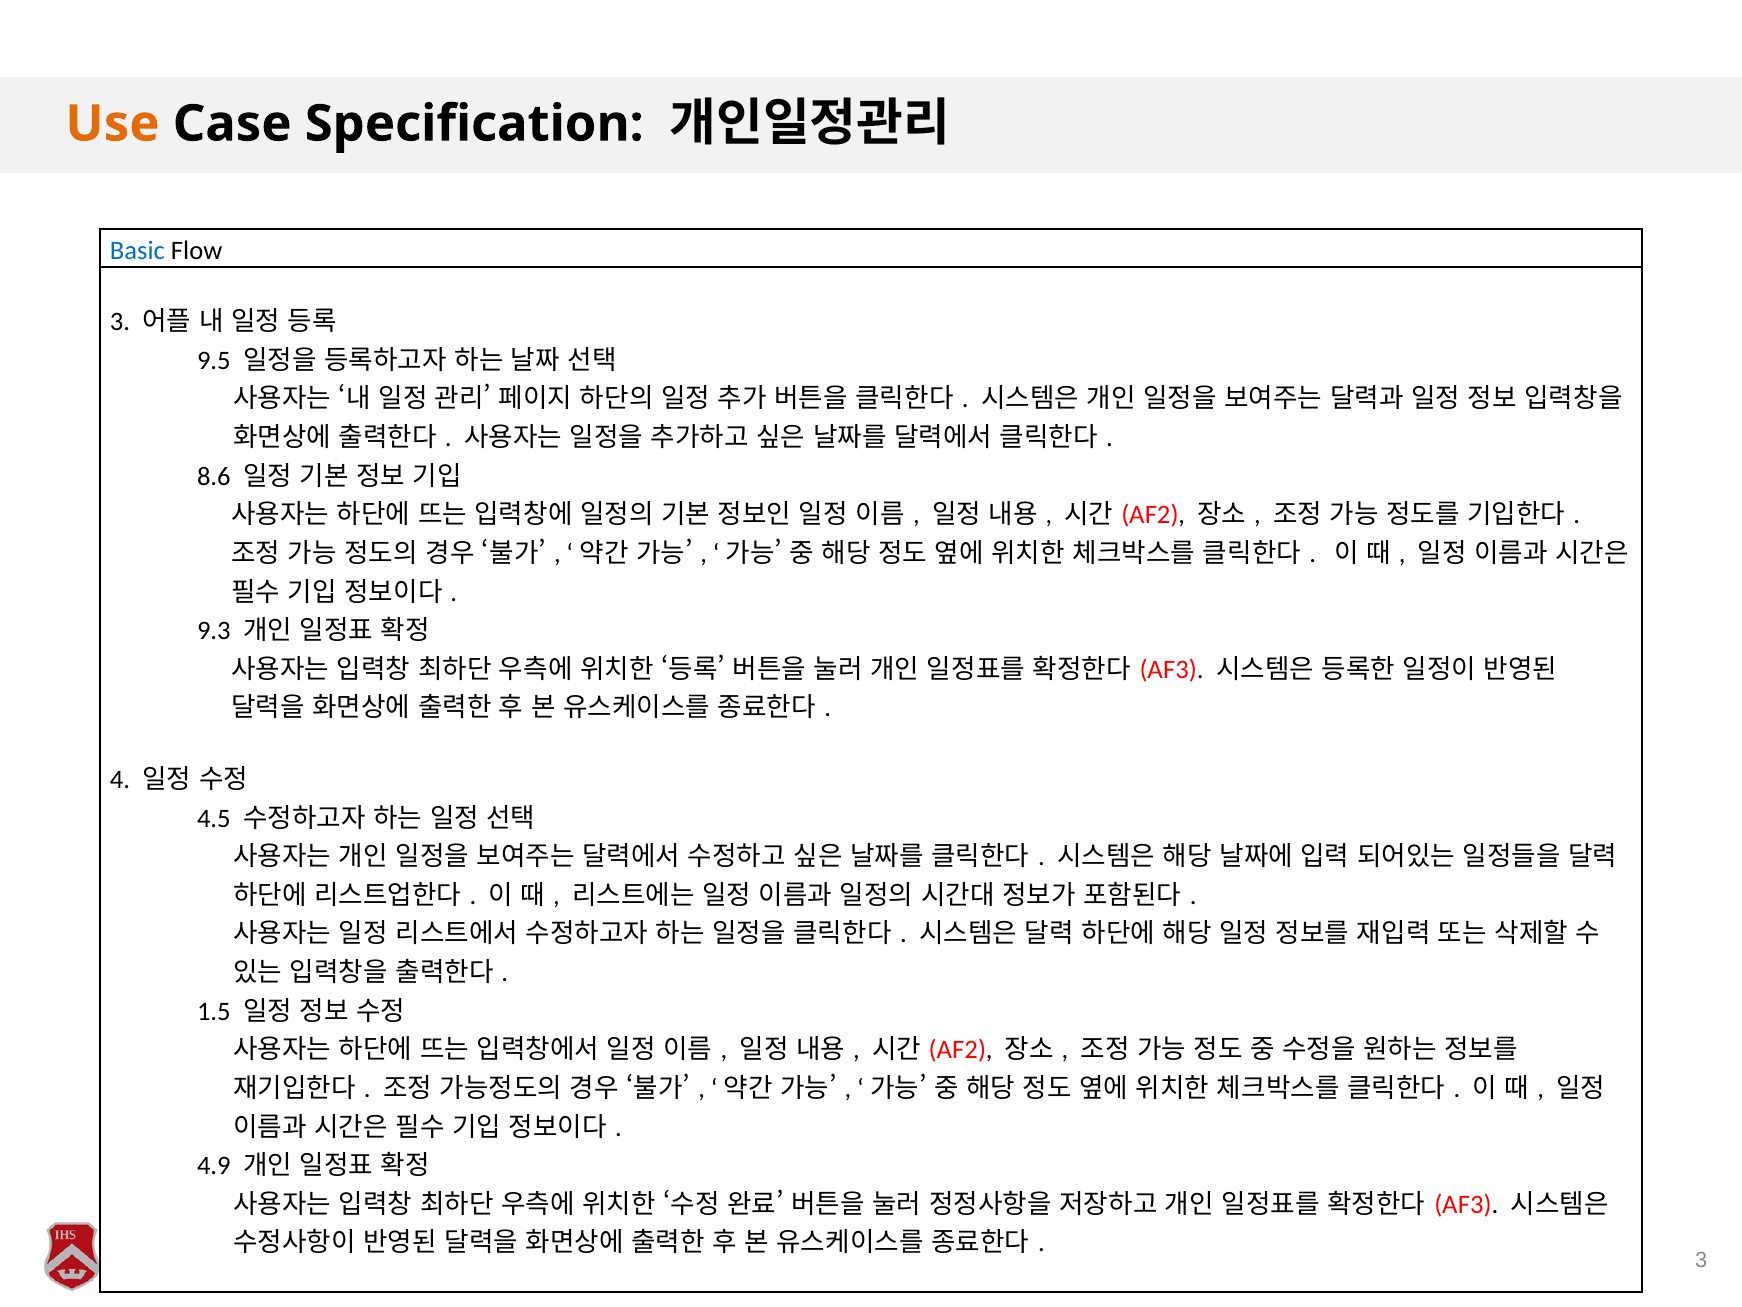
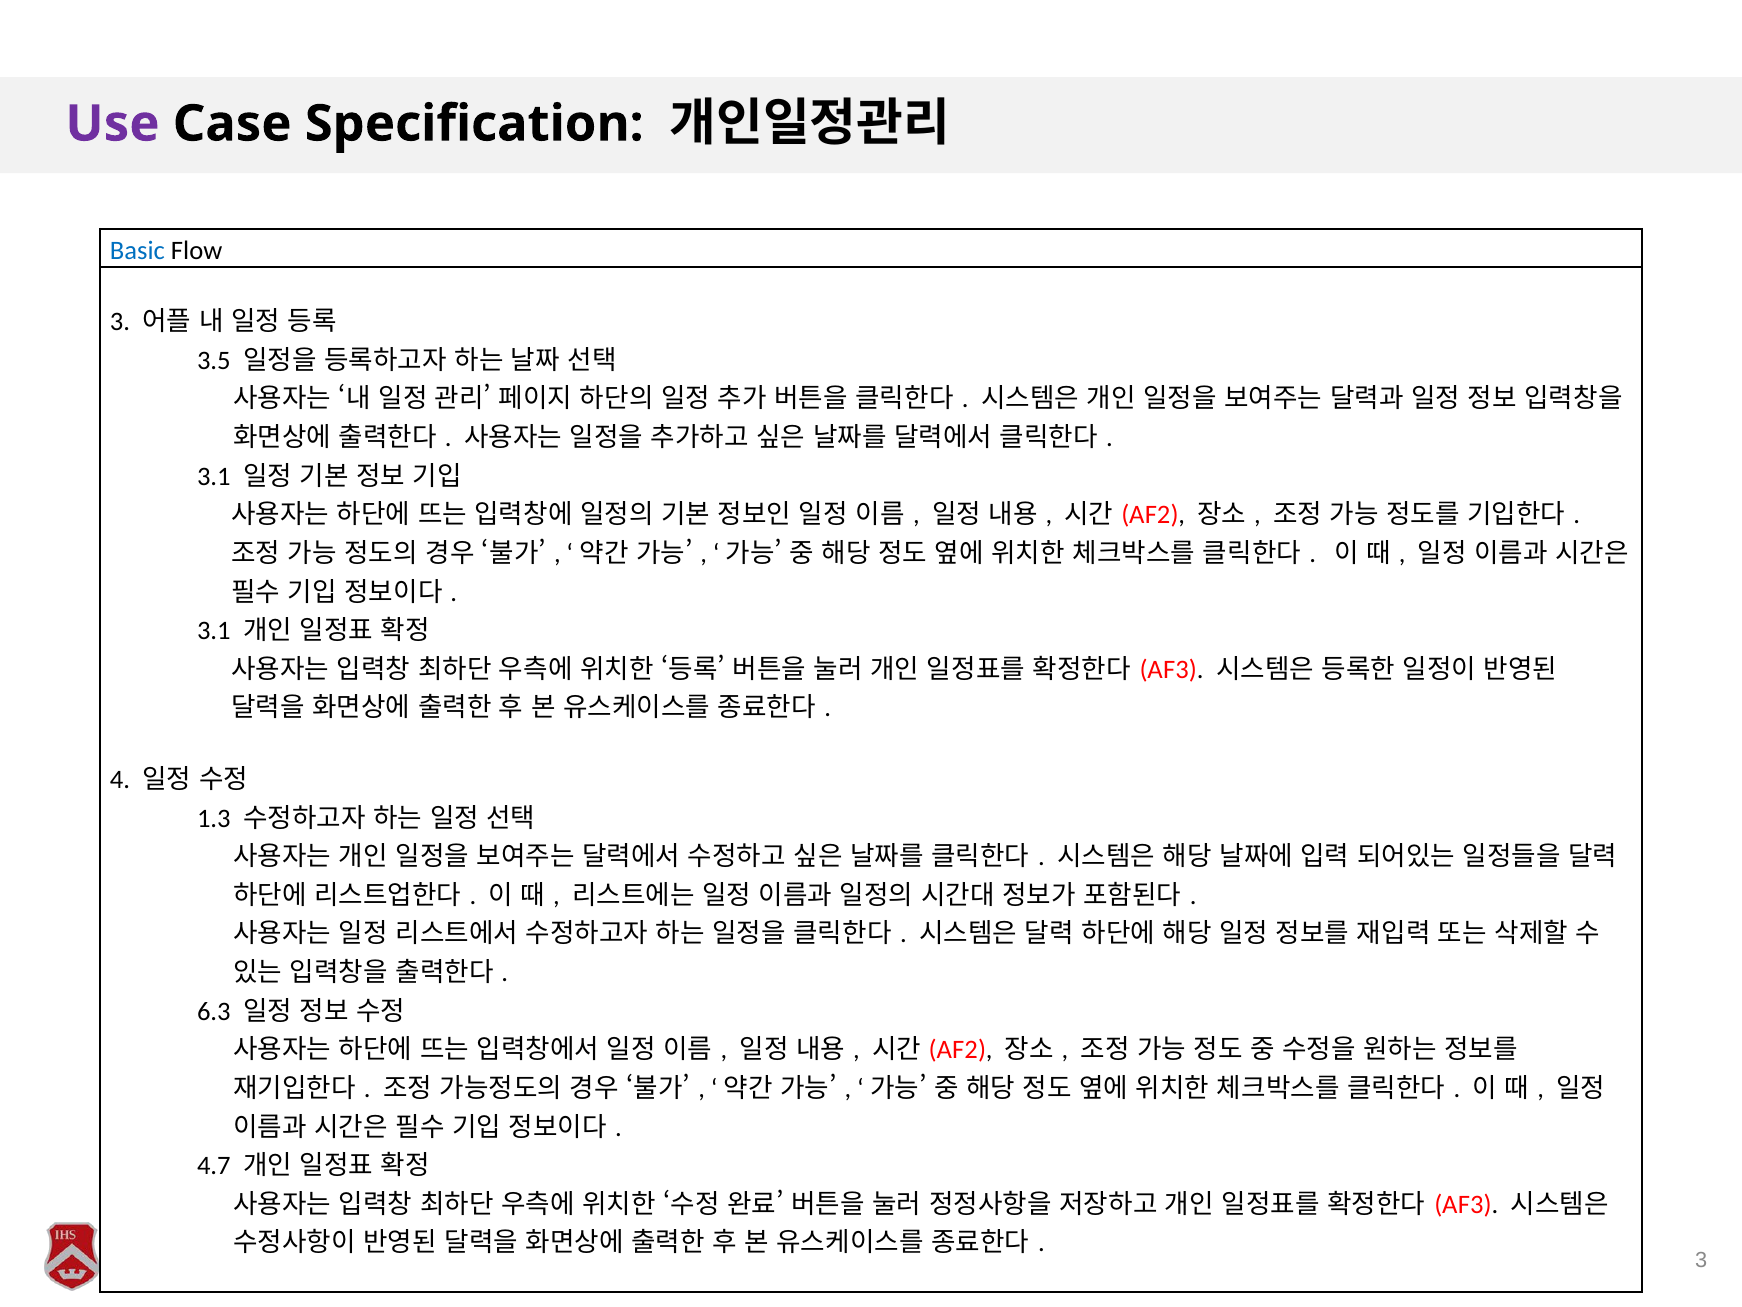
Use colour: orange -> purple
9.5: 9.5 -> 3.5
8.6 at (214, 476): 8.6 -> 3.1
9.3 at (214, 631): 9.3 -> 3.1
4.5: 4.5 -> 1.3
1.5: 1.5 -> 6.3
4.9: 4.9 -> 4.7
